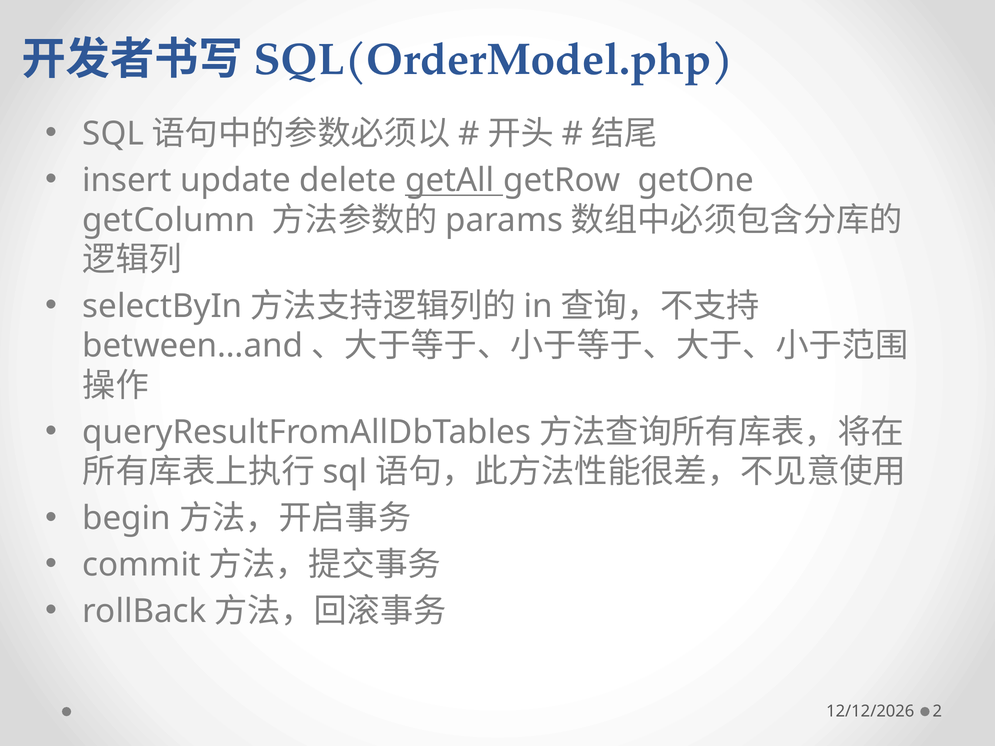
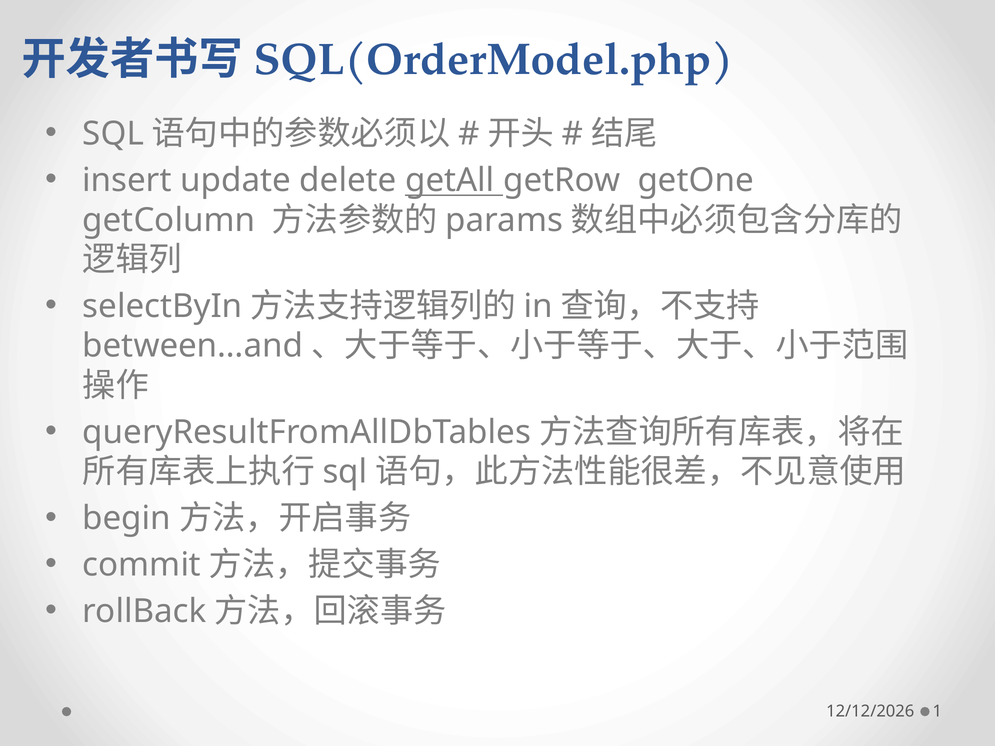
2: 2 -> 1
